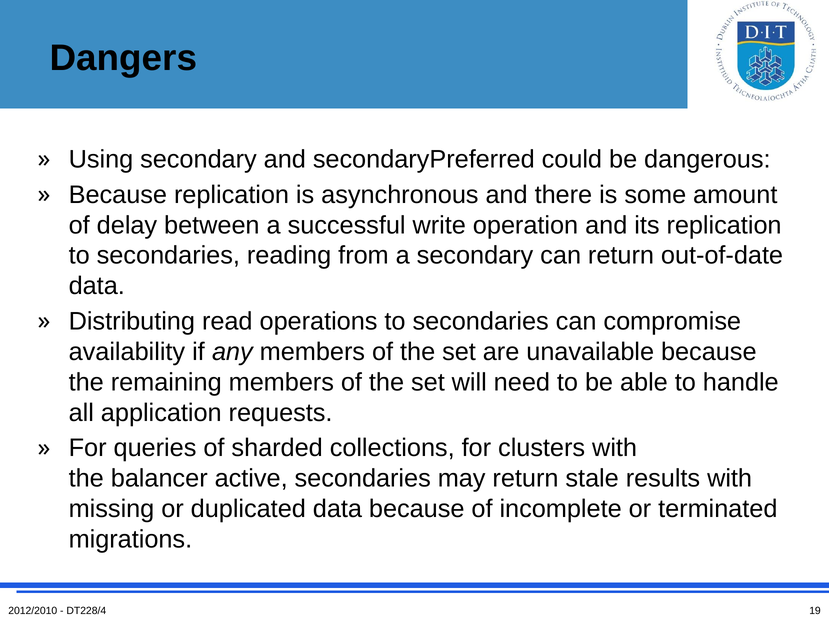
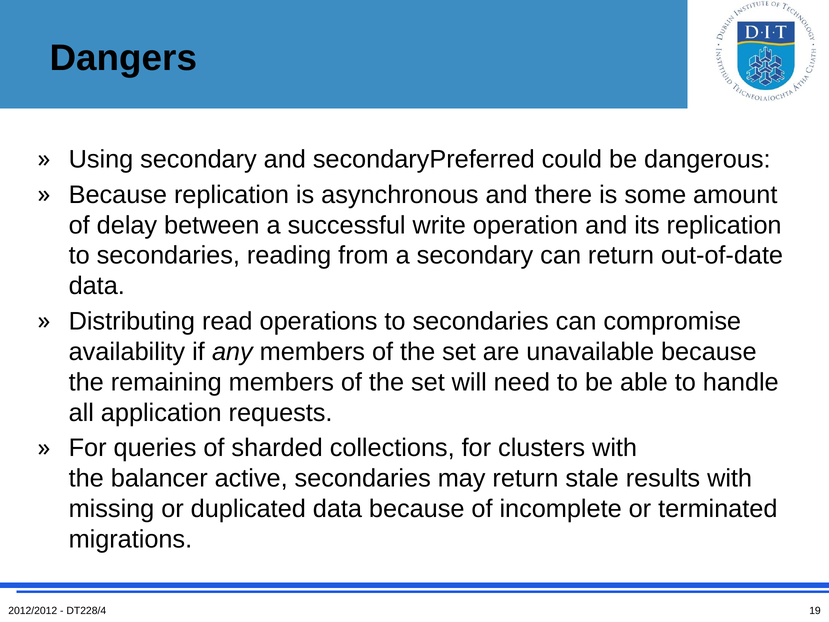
2012/2010: 2012/2010 -> 2012/2012
